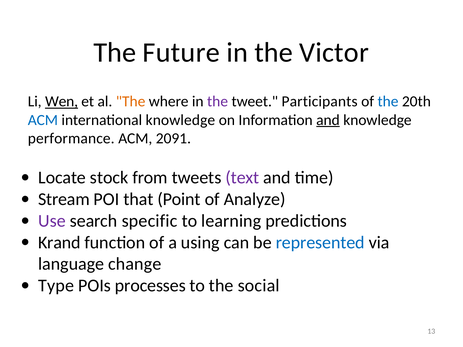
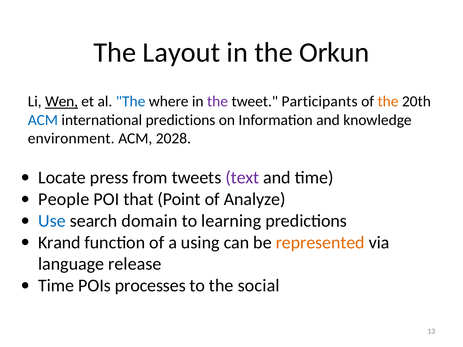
Future: Future -> Layout
Victor: Victor -> Orkun
The at (131, 102) colour: orange -> blue
the at (388, 102) colour: blue -> orange
international knowledge: knowledge -> predictions
and at (328, 120) underline: present -> none
performance: performance -> environment
2091: 2091 -> 2028
stock: stock -> press
Stream: Stream -> People
Use colour: purple -> blue
specific: specific -> domain
represented colour: blue -> orange
change: change -> release
Type at (56, 286): Type -> Time
